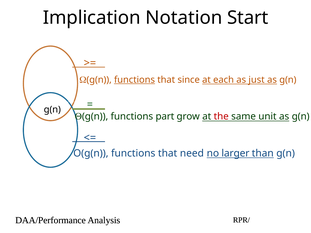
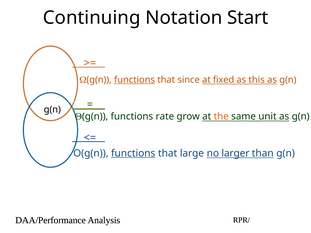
Implication: Implication -> Continuing
each: each -> fixed
just: just -> this
part: part -> rate
the colour: red -> orange
functions at (133, 153) underline: none -> present
need: need -> large
